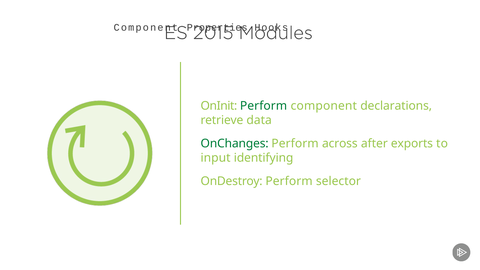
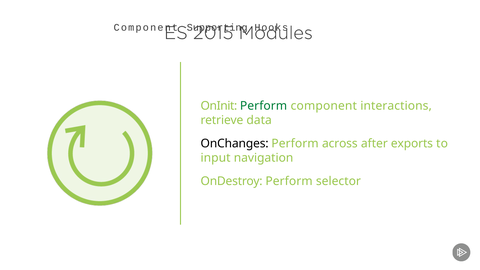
Properties: Properties -> Supporting
declarations: declarations -> interactions
OnChanges colour: green -> black
identifying: identifying -> navigation
